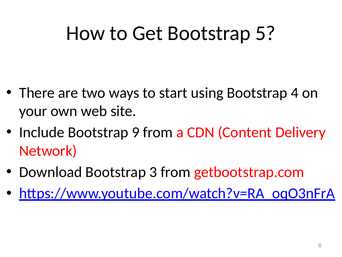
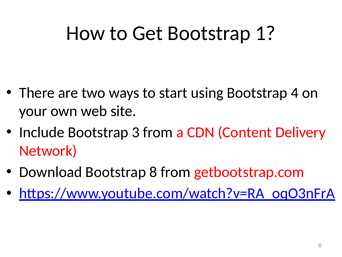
5: 5 -> 1
9: 9 -> 3
3: 3 -> 8
